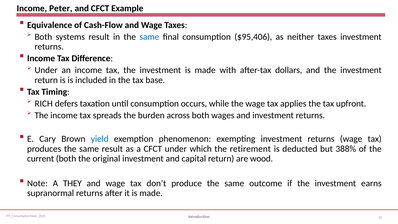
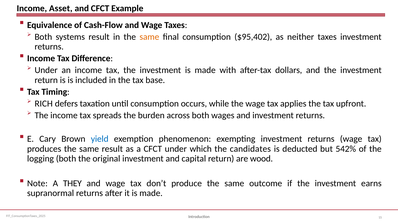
Peter: Peter -> Asset
same at (149, 37) colour: blue -> orange
$95,406: $95,406 -> $95,402
retirement: retirement -> candidates
388%: 388% -> 542%
current: current -> logging
